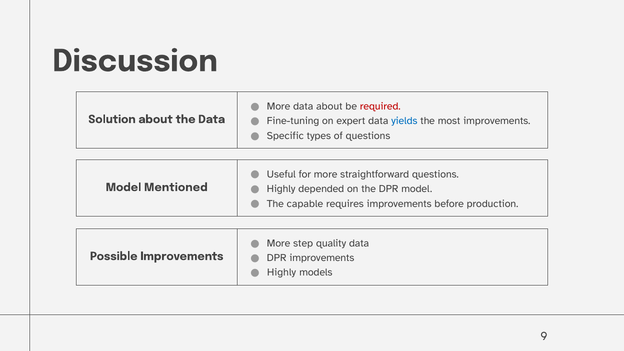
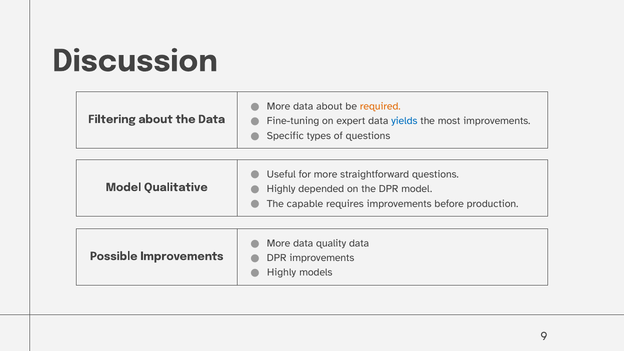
required colour: red -> orange
Solution: Solution -> Filtering
Mentioned: Mentioned -> Qualitative
step at (303, 243): step -> data
